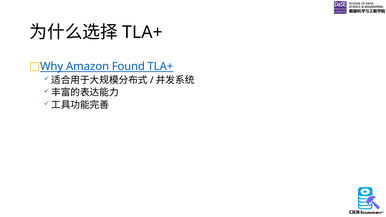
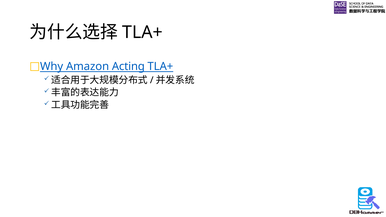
Found: Found -> Acting
